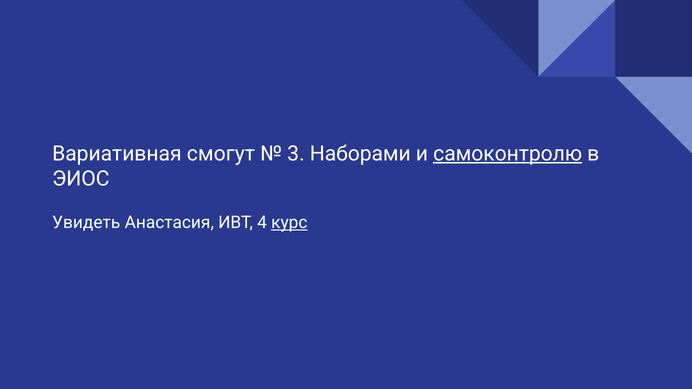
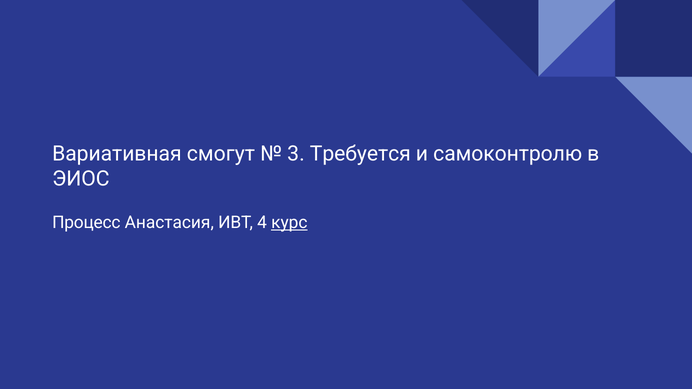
Наборами: Наборами -> Требуется
самоконтролю underline: present -> none
Увидеть: Увидеть -> Процесс
